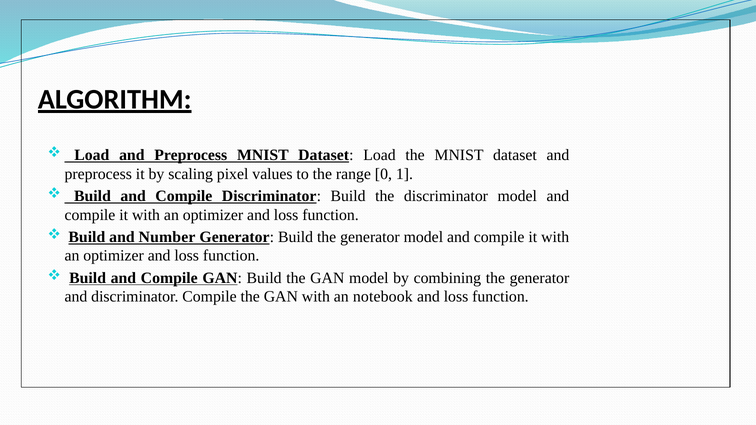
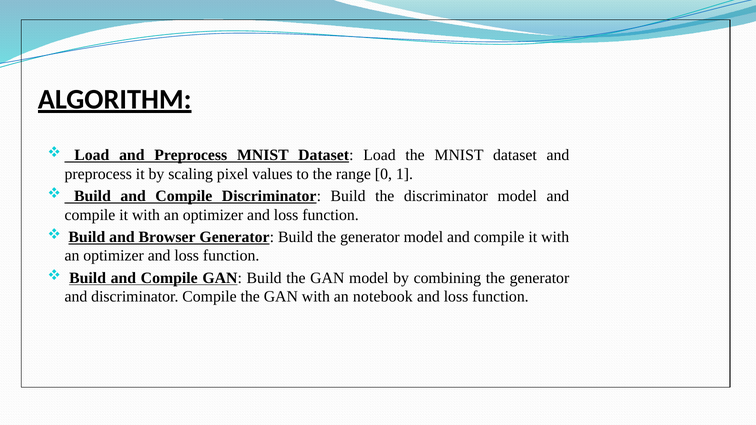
Number: Number -> Browser
